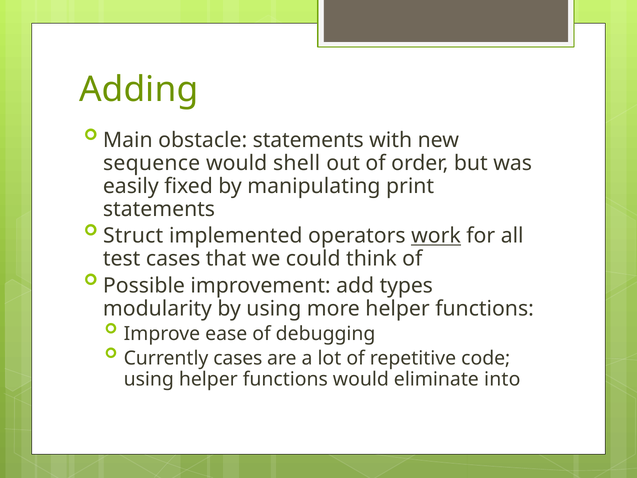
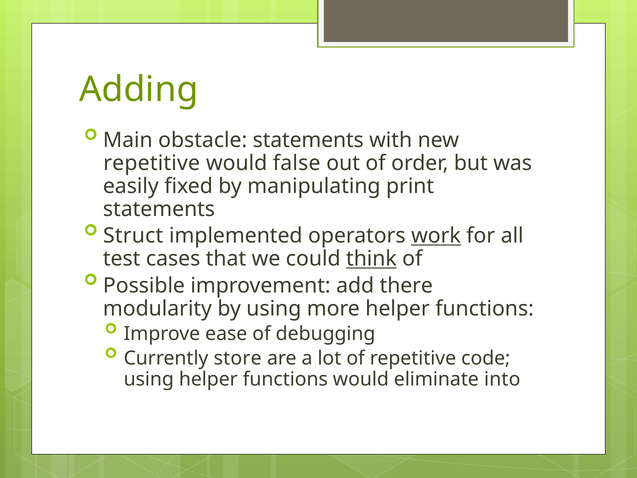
sequence at (152, 163): sequence -> repetitive
shell: shell -> false
think underline: none -> present
types: types -> there
Currently cases: cases -> store
